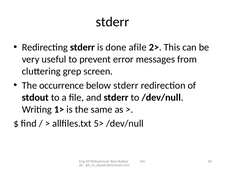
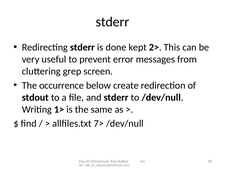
afile: afile -> kept
below stderr: stderr -> create
5>: 5> -> 7>
